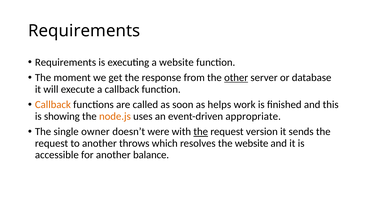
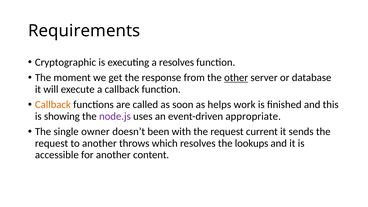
Requirements at (66, 62): Requirements -> Cryptographic
a website: website -> resolves
node.js colour: orange -> purple
were: were -> been
the at (201, 132) underline: present -> none
version: version -> current
the website: website -> lookups
balance: balance -> content
